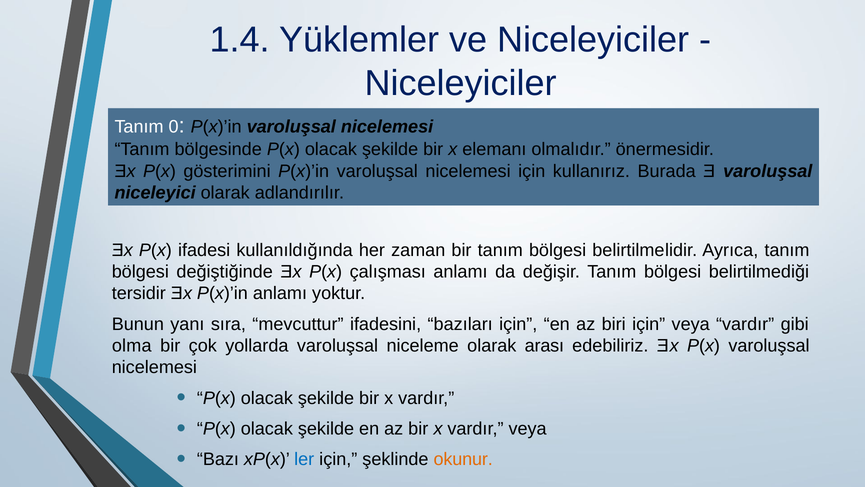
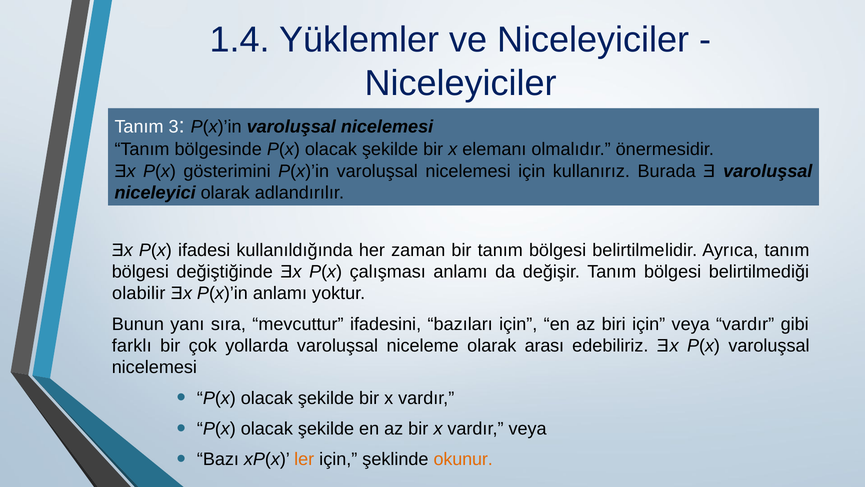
0: 0 -> 3
tersidir: tersidir -> olabilir
olma: olma -> farklı
ler colour: blue -> orange
